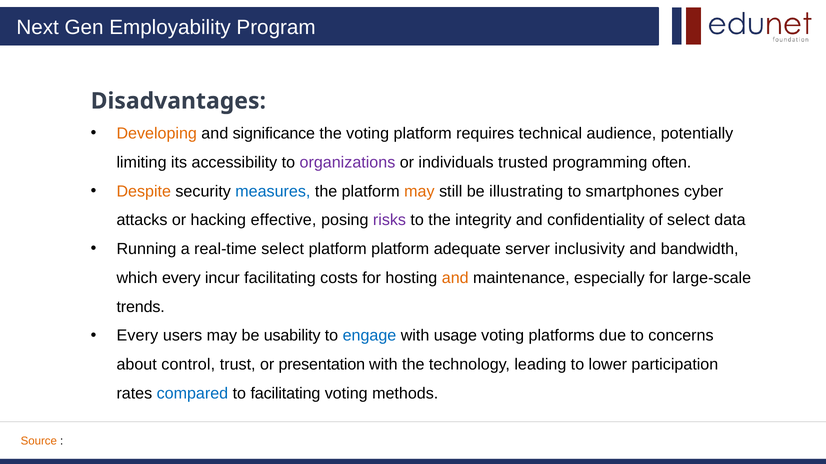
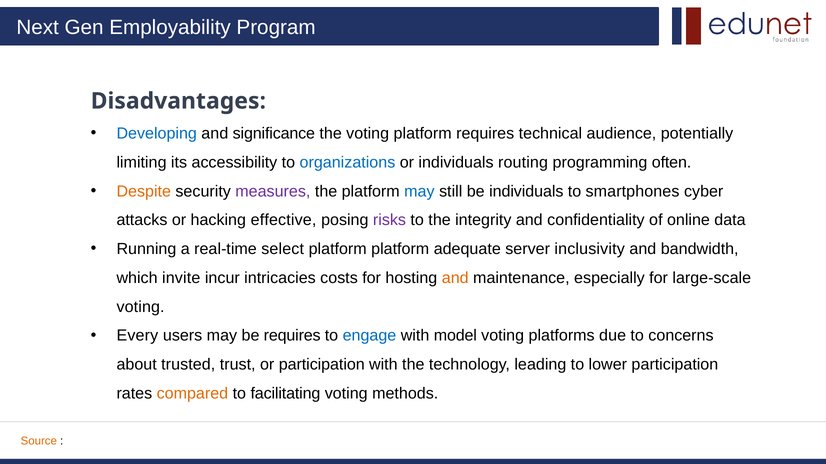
Developing colour: orange -> blue
organizations colour: purple -> blue
trusted: trusted -> routing
measures colour: blue -> purple
may at (419, 192) colour: orange -> blue
be illustrating: illustrating -> individuals
of select: select -> online
which every: every -> invite
incur facilitating: facilitating -> intricacies
trends at (141, 307): trends -> voting
be usability: usability -> requires
usage: usage -> model
control: control -> trusted
or presentation: presentation -> participation
compared colour: blue -> orange
